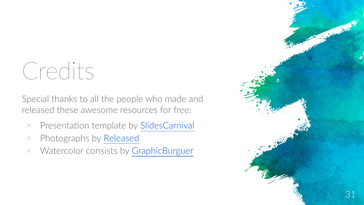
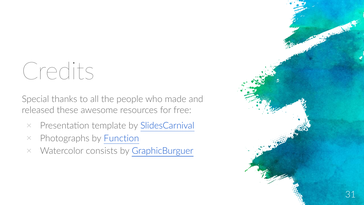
by Released: Released -> Function
